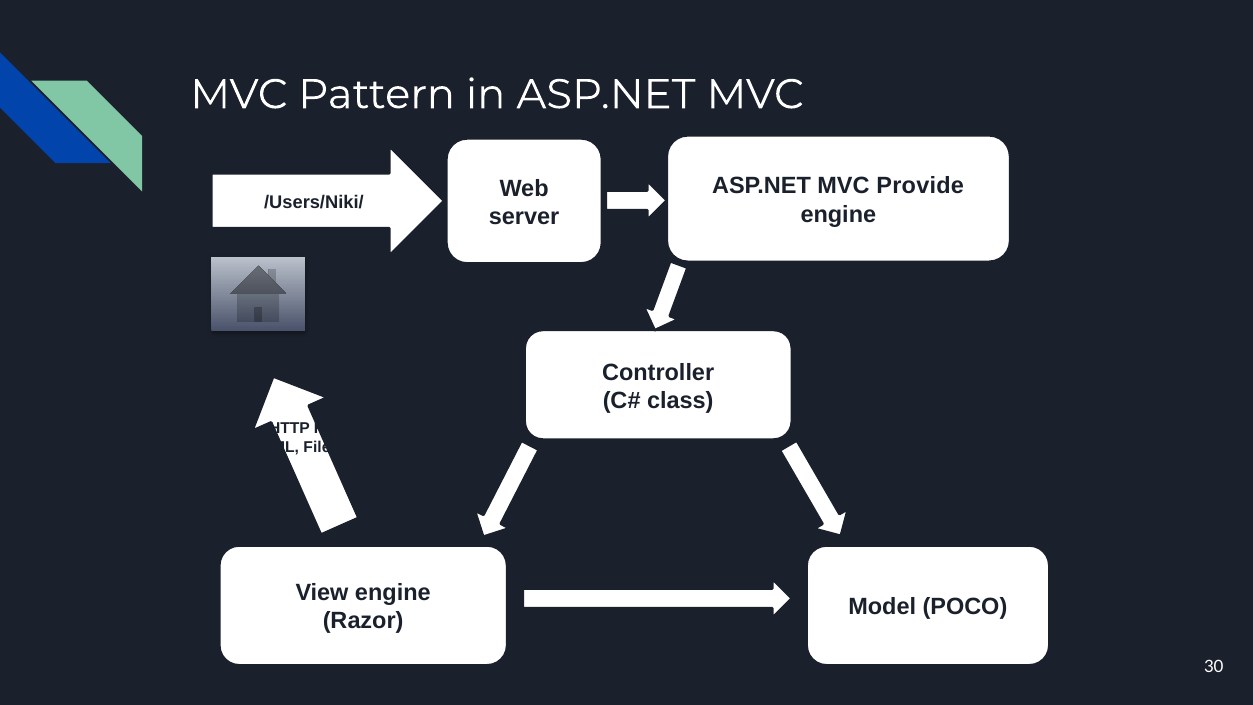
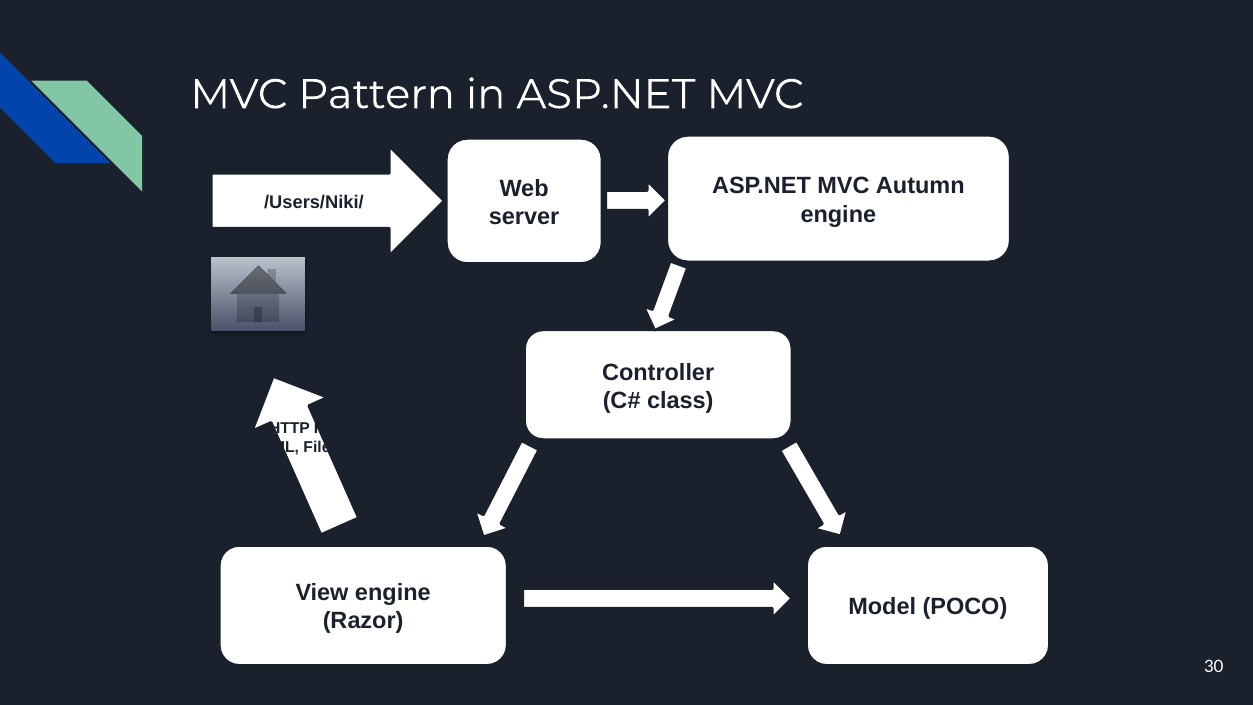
Provide: Provide -> Autumn
